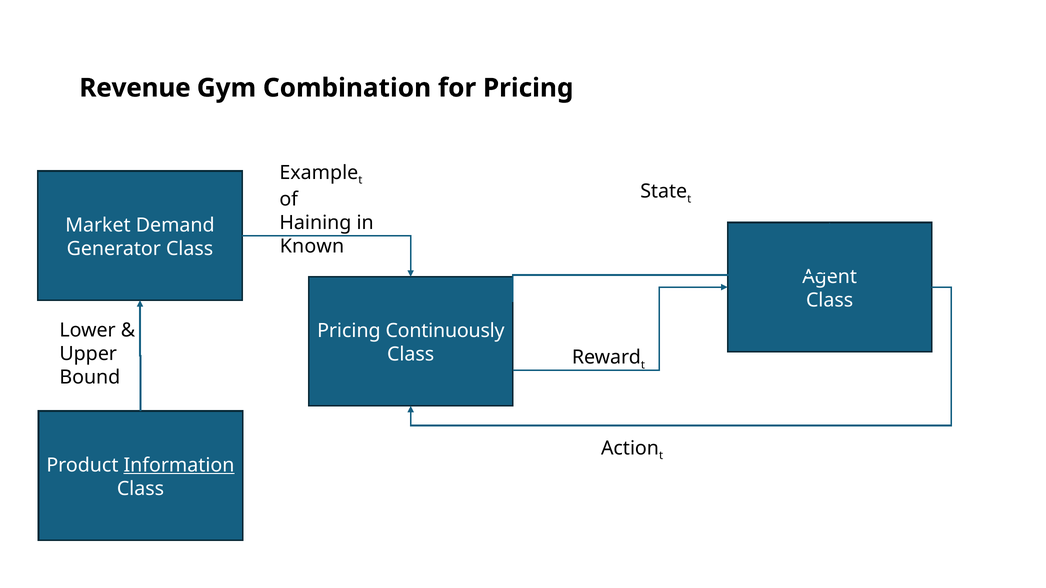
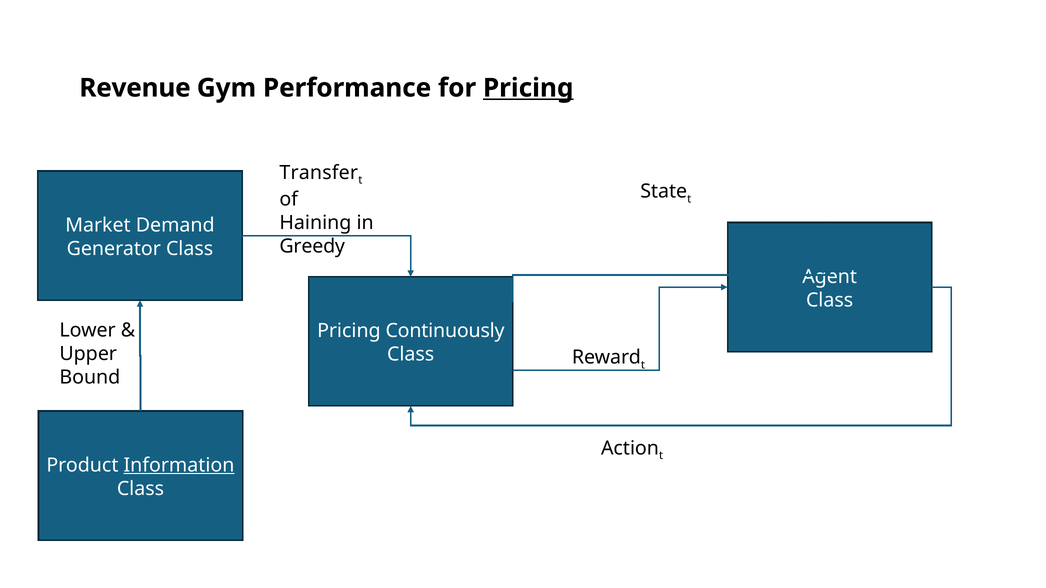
Combination: Combination -> Performance
Pricing at (528, 88) underline: none -> present
Example: Example -> Transfer
Known: Known -> Greedy
